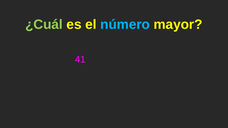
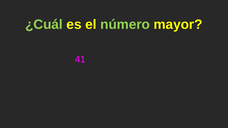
número colour: light blue -> light green
